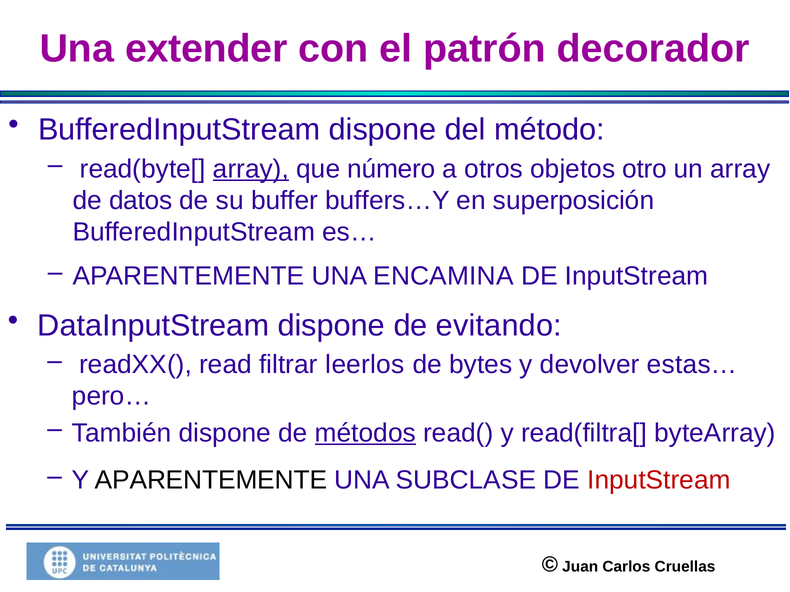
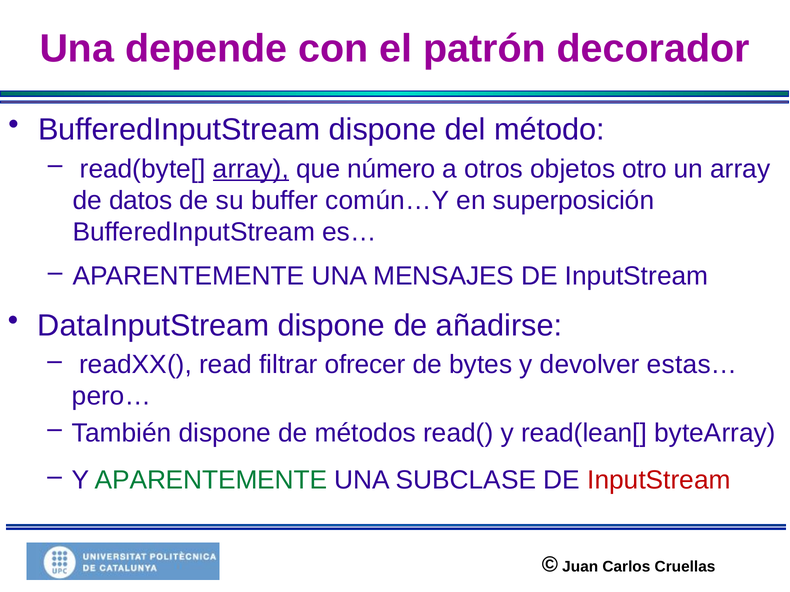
extender: extender -> depende
buffers…Y: buffers…Y -> común…Y
ENCAMINA: ENCAMINA -> MENSAJES
evitando: evitando -> añadirse
leerlos: leerlos -> ofrecer
métodos underline: present -> none
read(filtra[: read(filtra[ -> read(lean[
APARENTEMENTE at (211, 481) colour: black -> green
